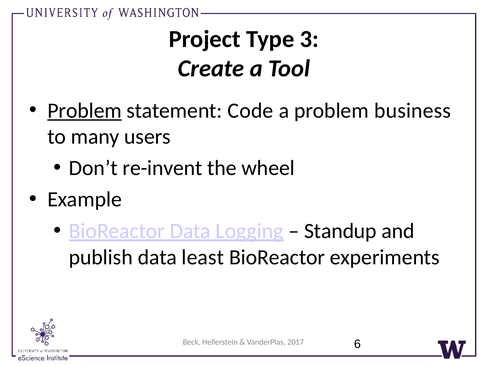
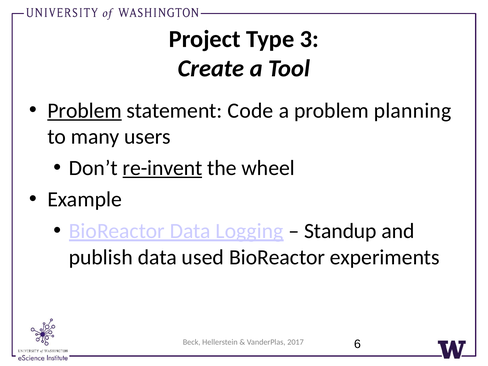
business: business -> planning
re-invent underline: none -> present
least: least -> used
